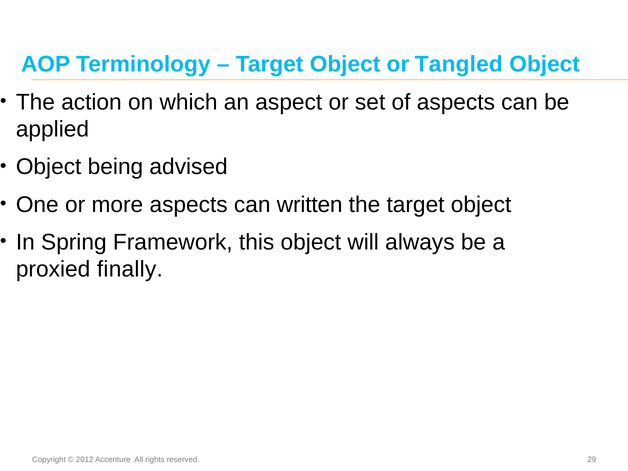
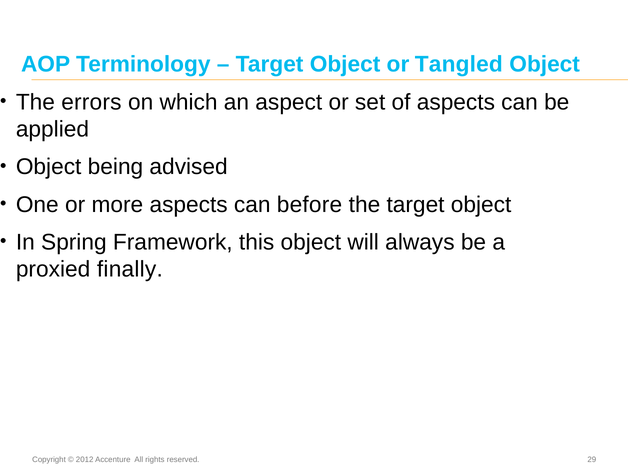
action: action -> errors
written: written -> before
